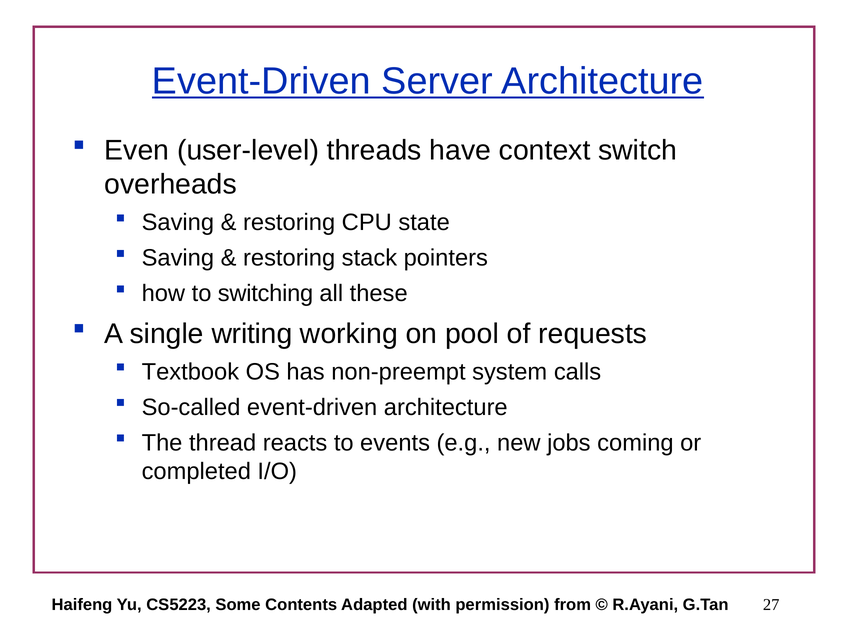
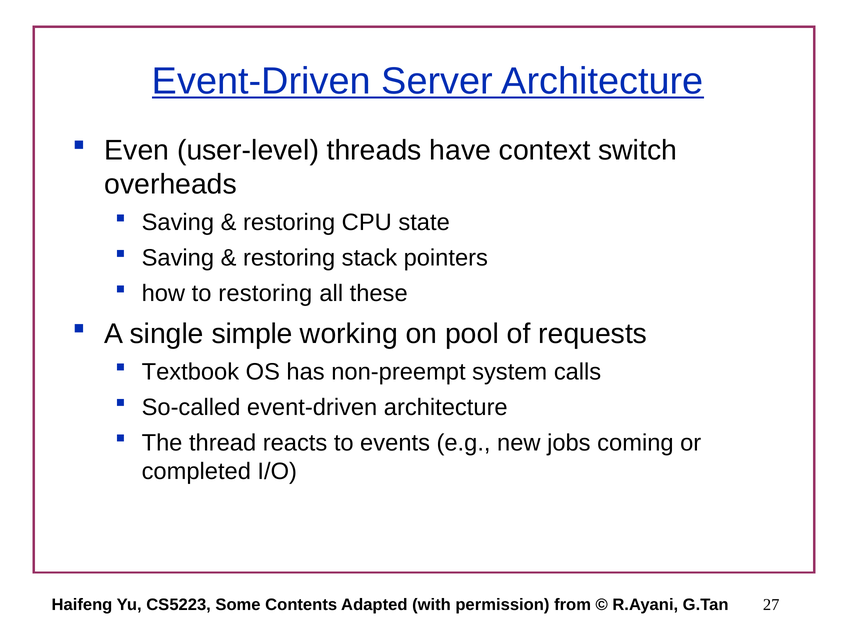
to switching: switching -> restoring
writing: writing -> simple
